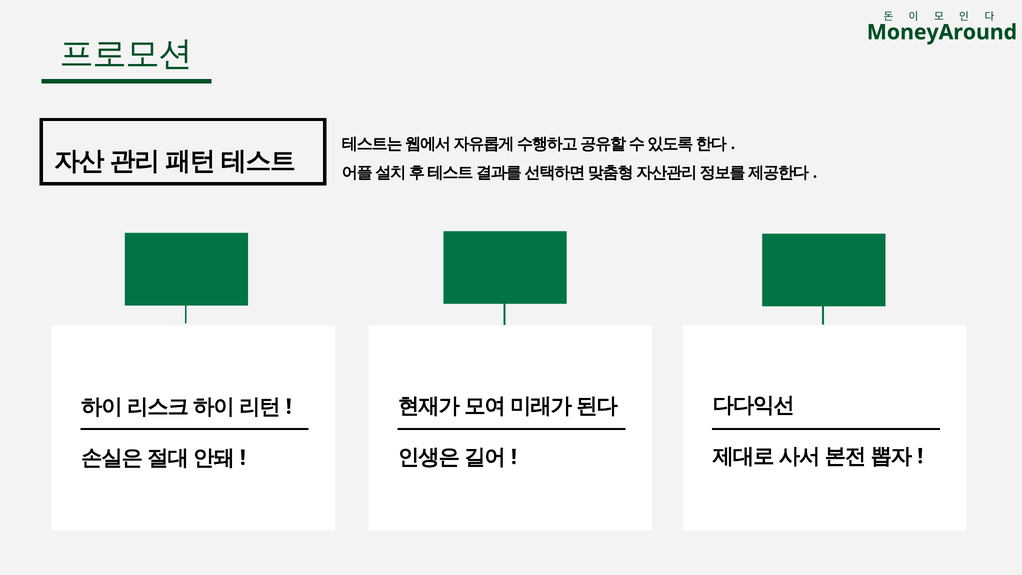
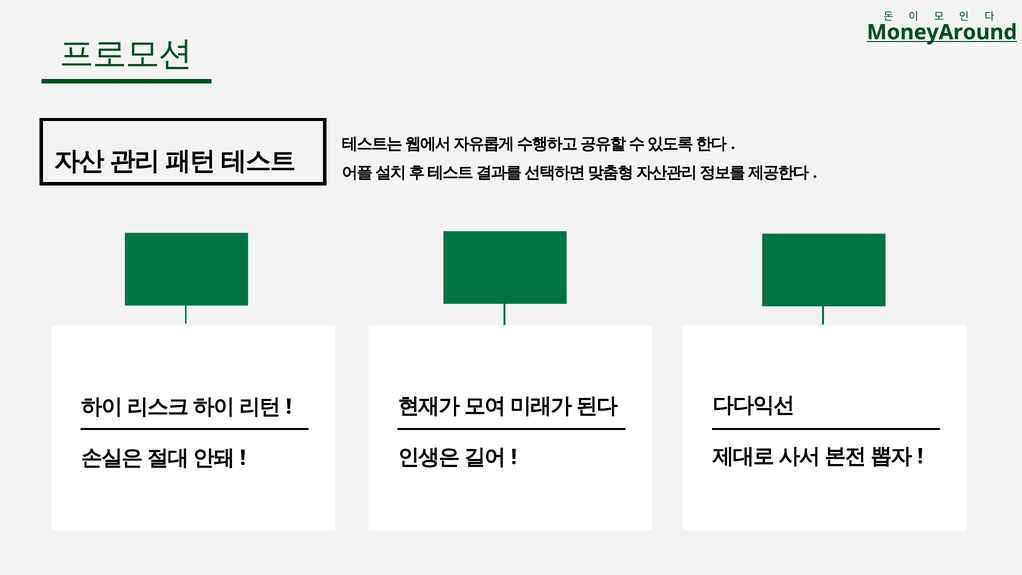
MoneyAround underline: none -> present
